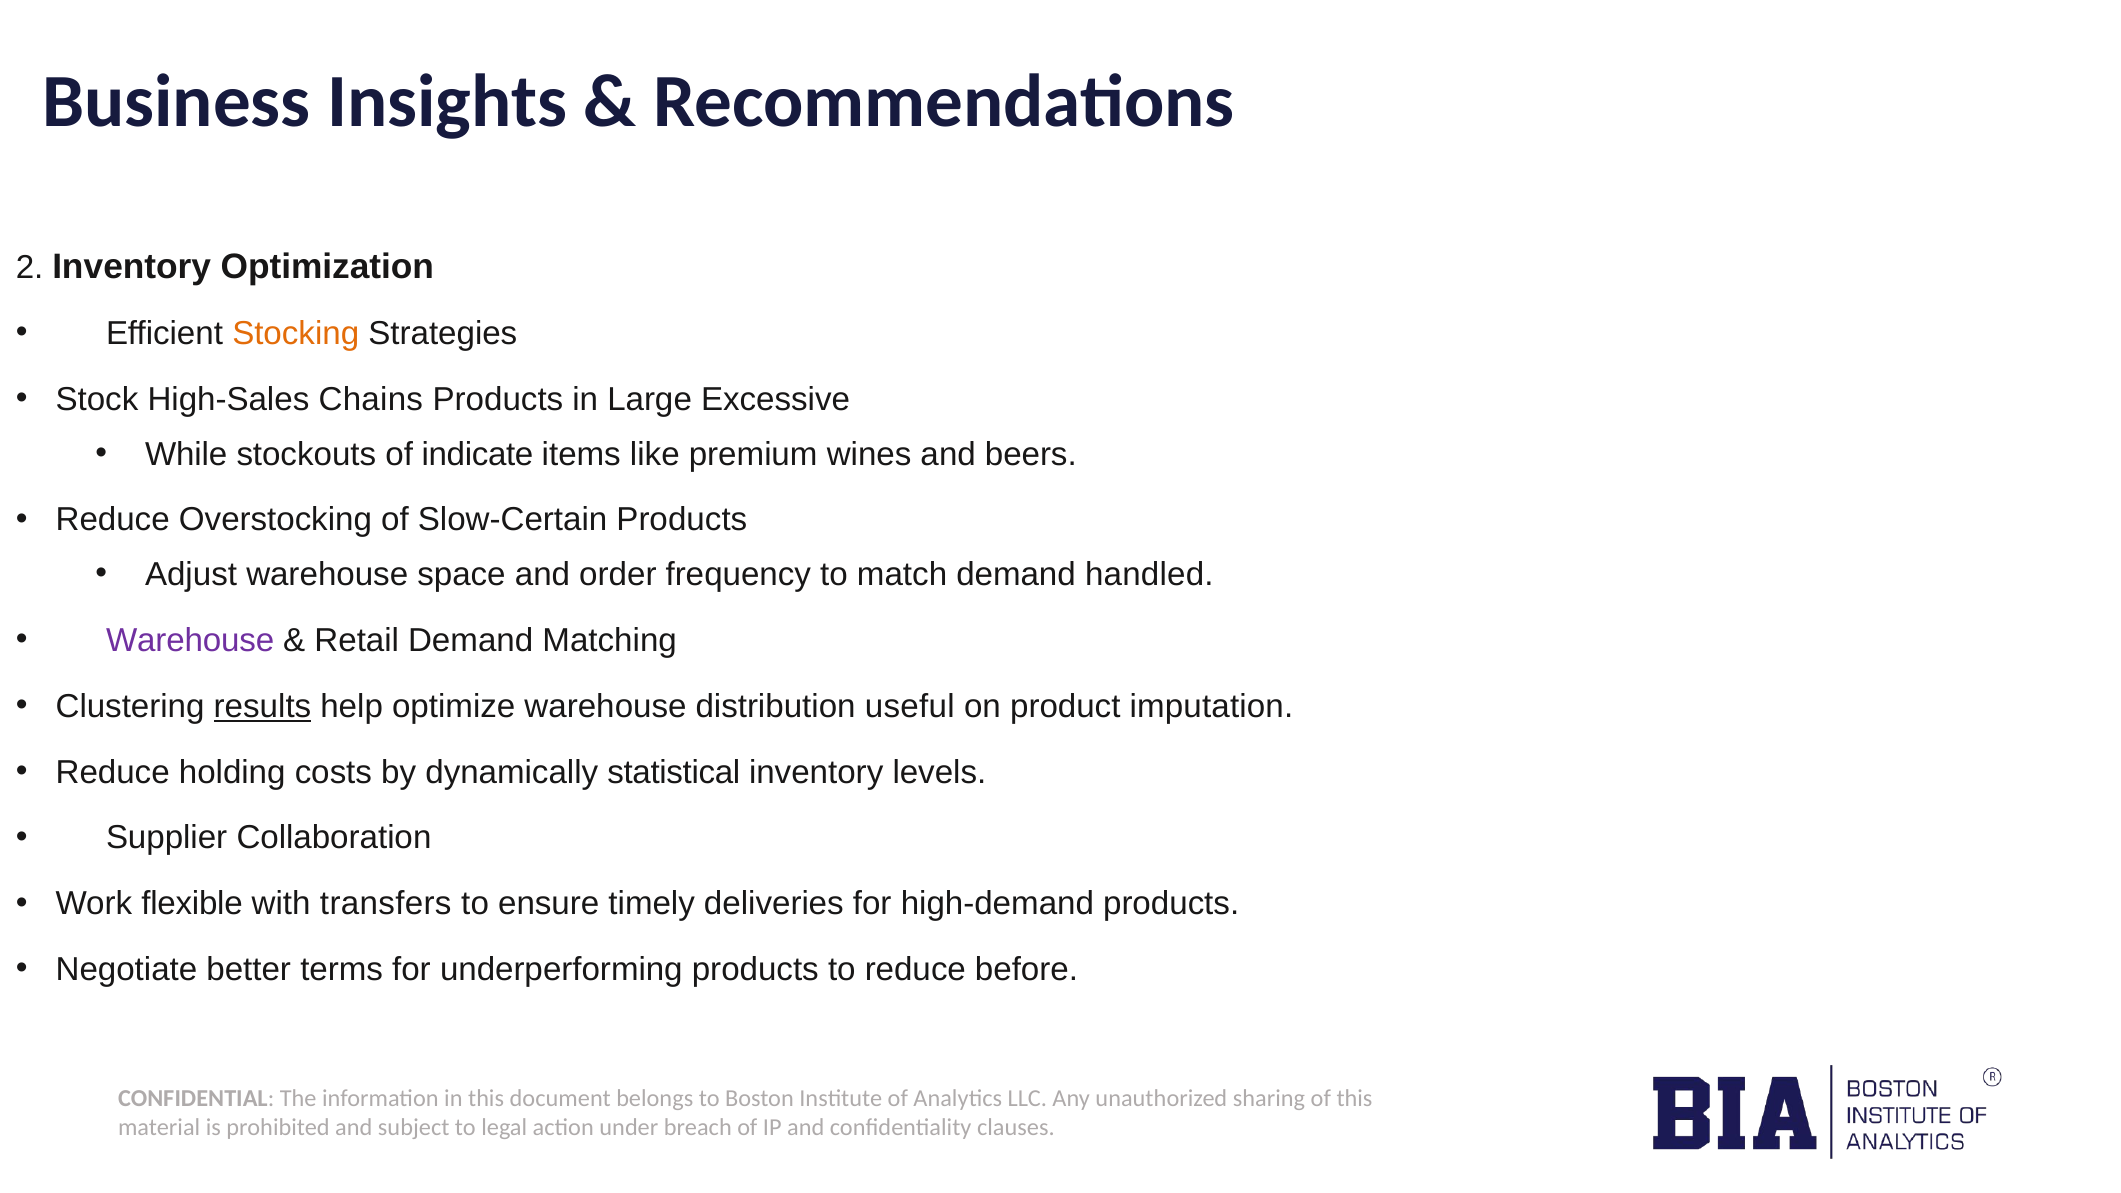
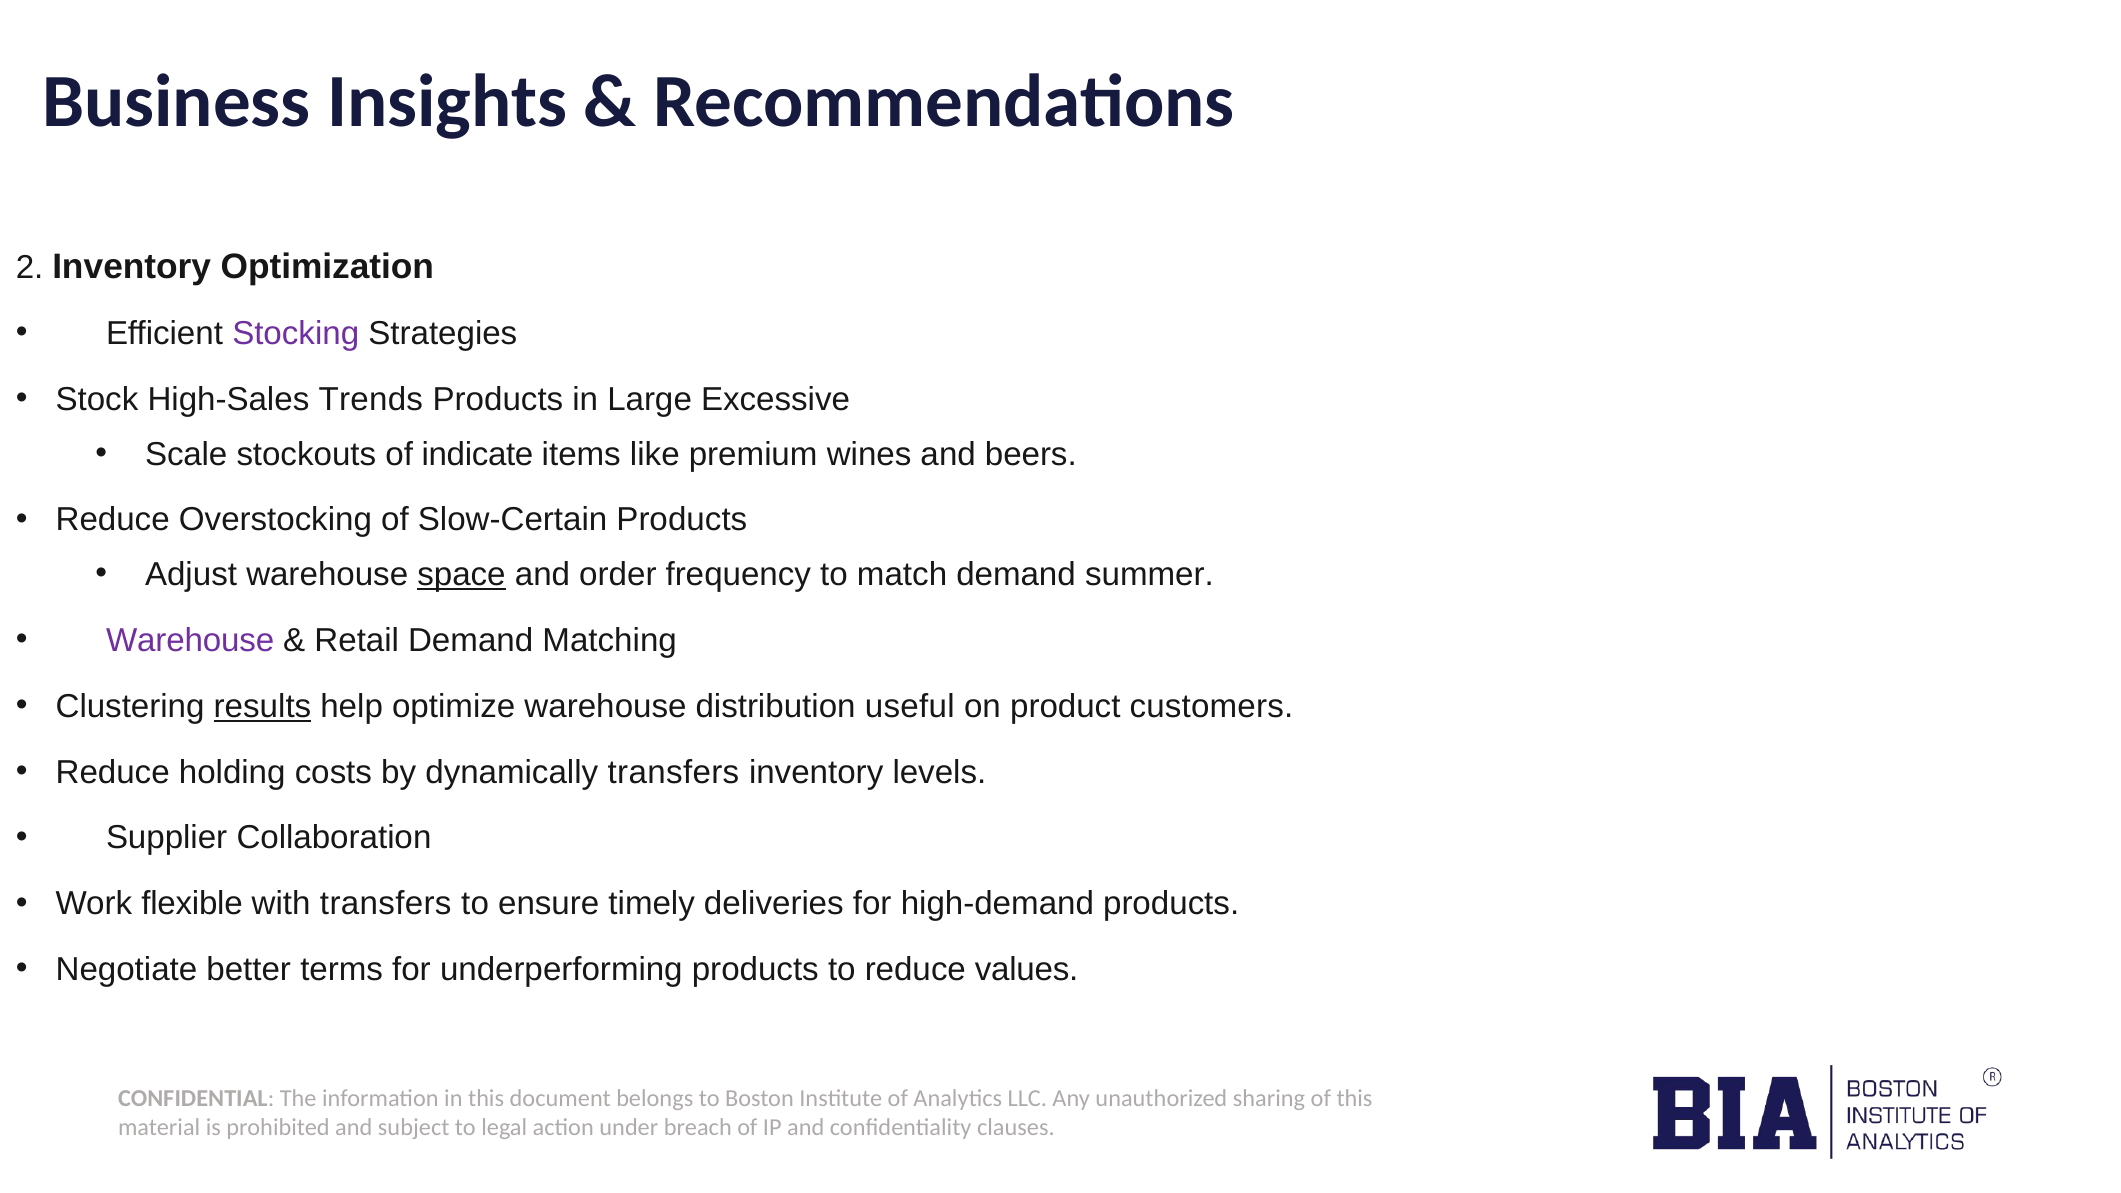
Stocking colour: orange -> purple
Chains: Chains -> Trends
While: While -> Scale
space underline: none -> present
handled: handled -> summer
imputation: imputation -> customers
dynamically statistical: statistical -> transfers
before: before -> values
